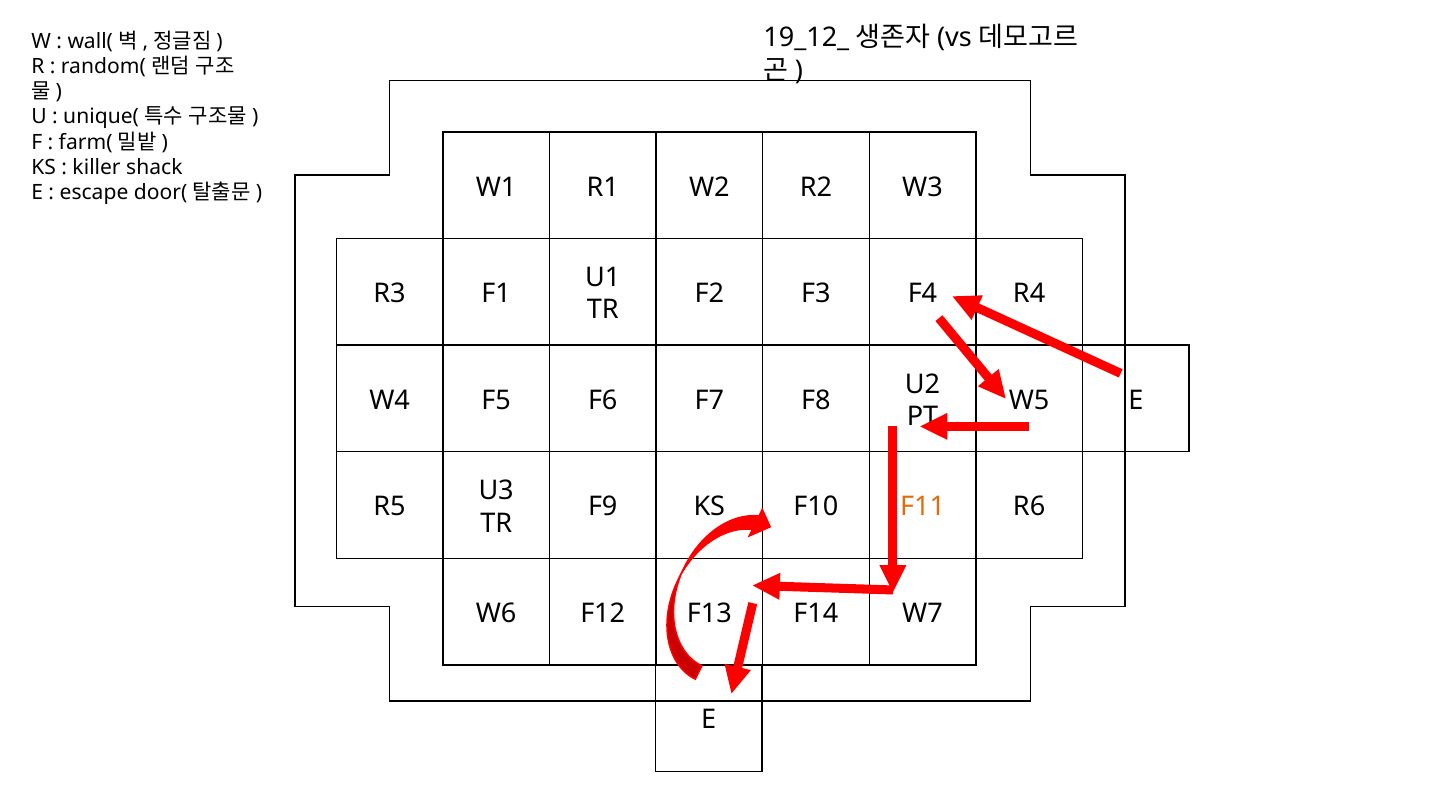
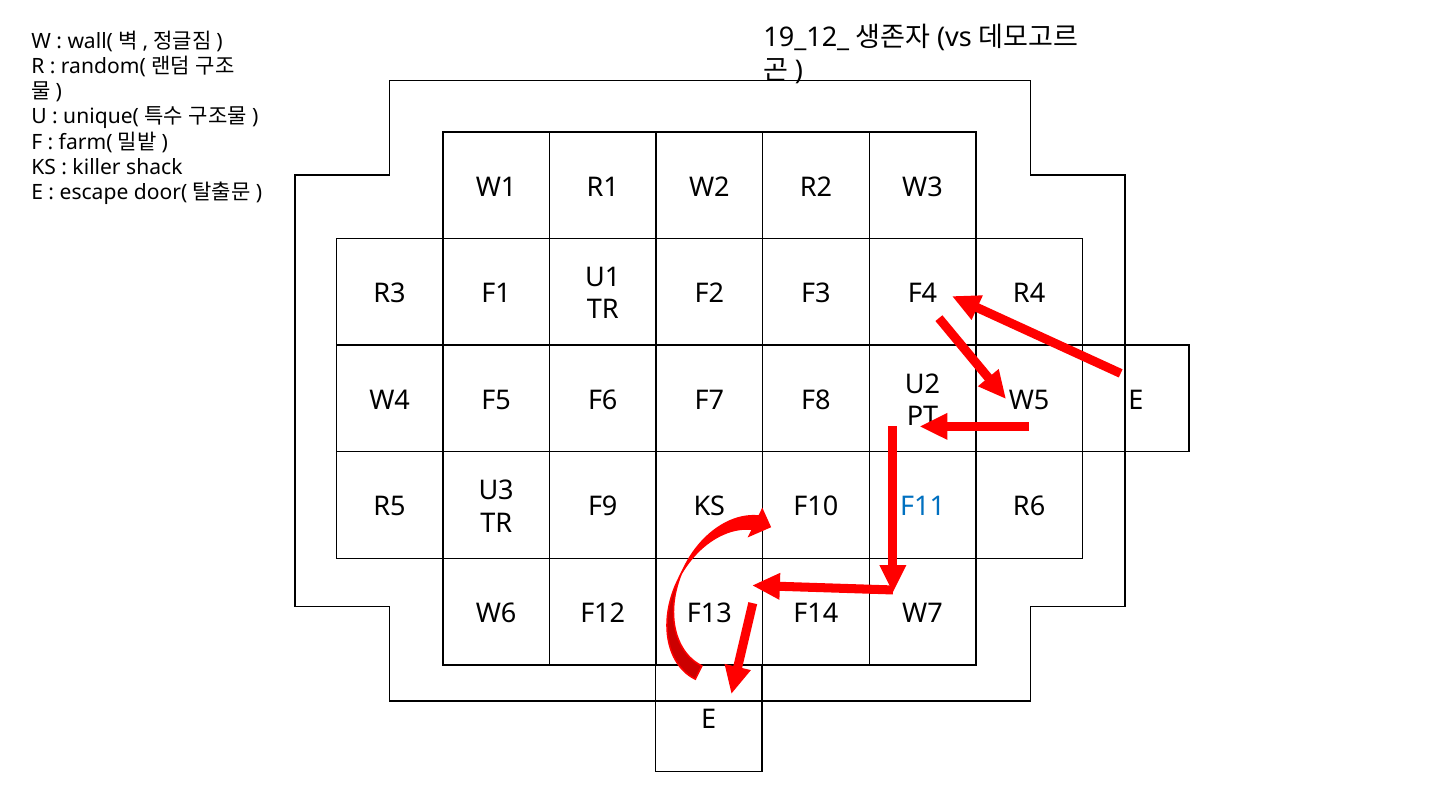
F11 colour: orange -> blue
